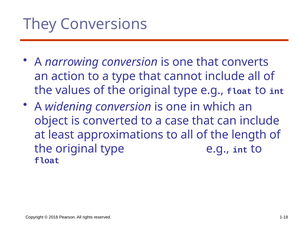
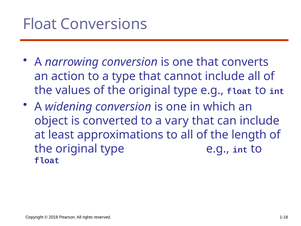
They at (40, 24): They -> Float
case: case -> vary
